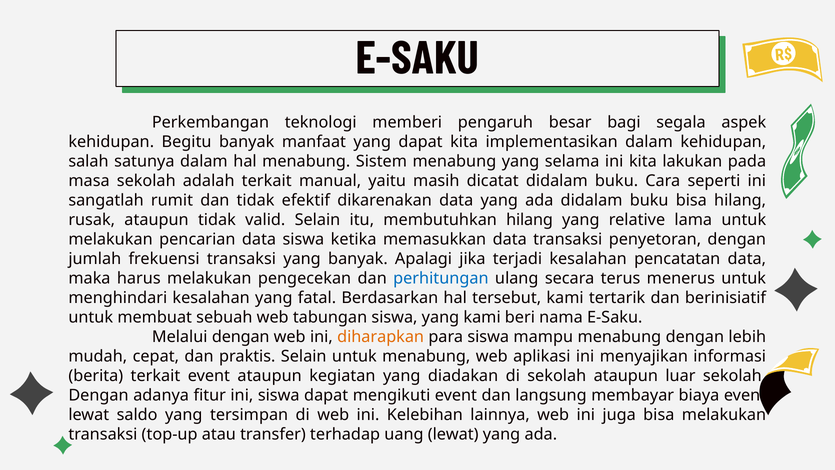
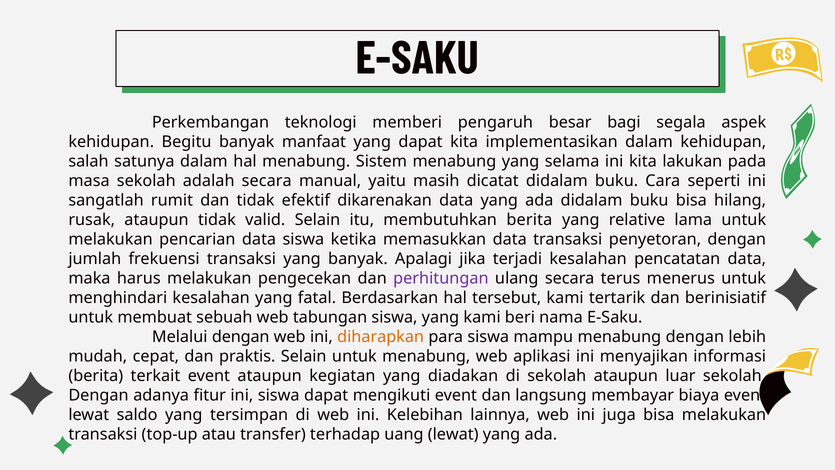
adalah terkait: terkait -> secara
membutuhkan hilang: hilang -> berita
perhitungan colour: blue -> purple
